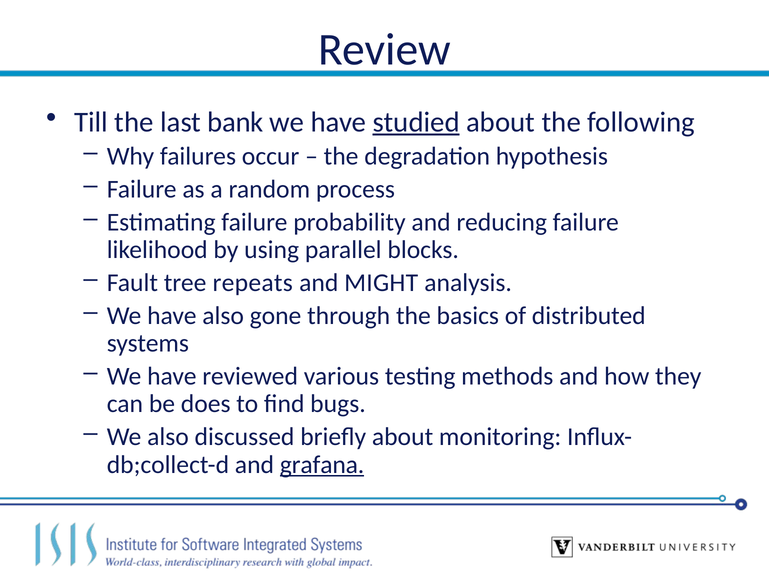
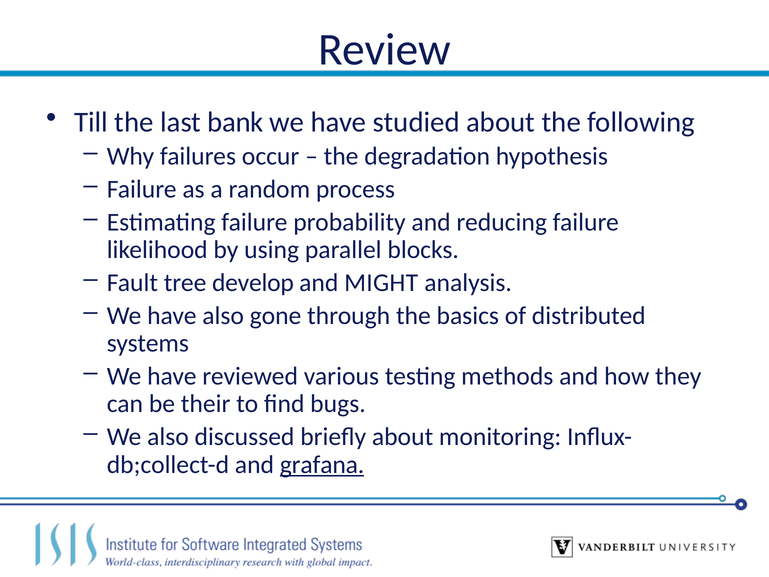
studied underline: present -> none
repeats: repeats -> develop
does: does -> their
